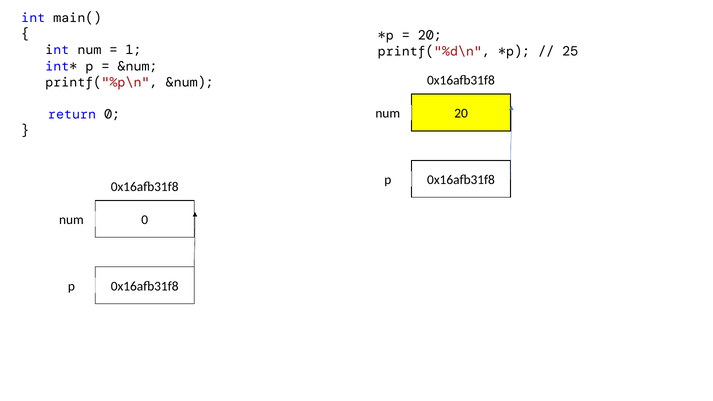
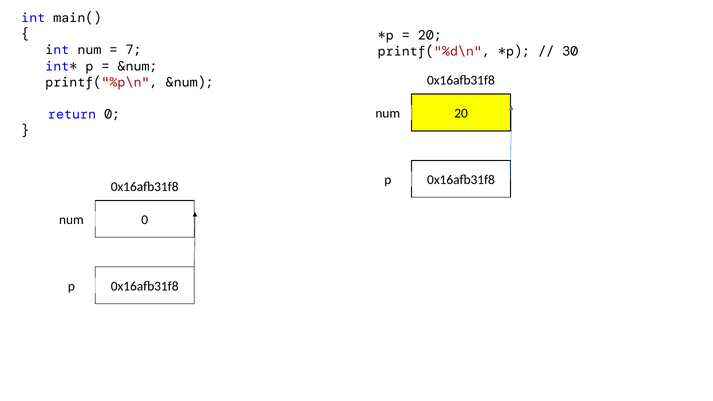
1: 1 -> 7
25: 25 -> 30
